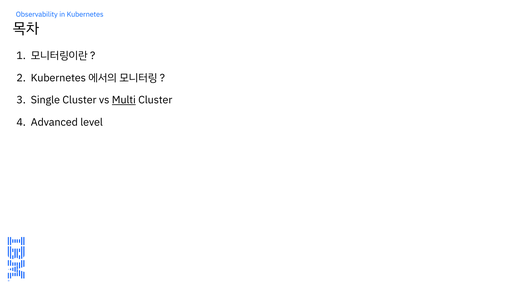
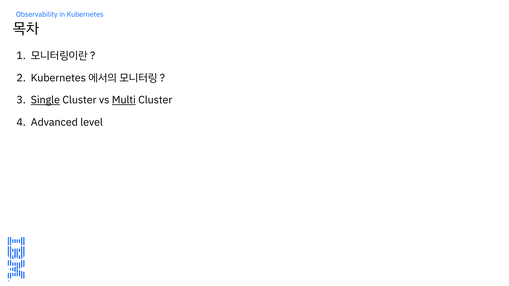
Single underline: none -> present
